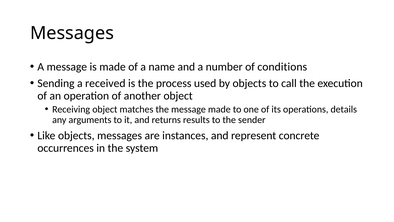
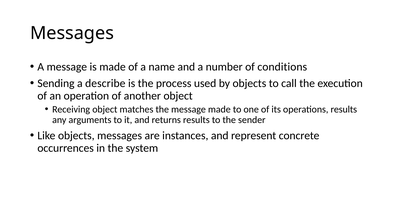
received: received -> describe
operations details: details -> results
